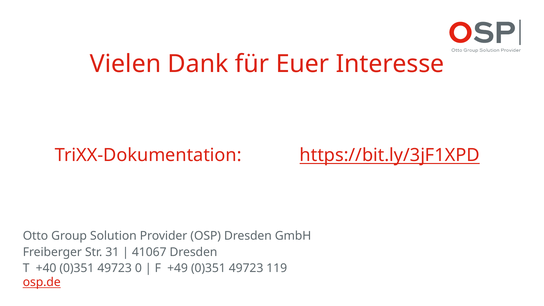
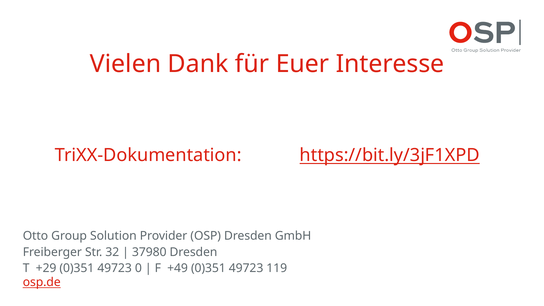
31: 31 -> 32
41067: 41067 -> 37980
+40: +40 -> +29
